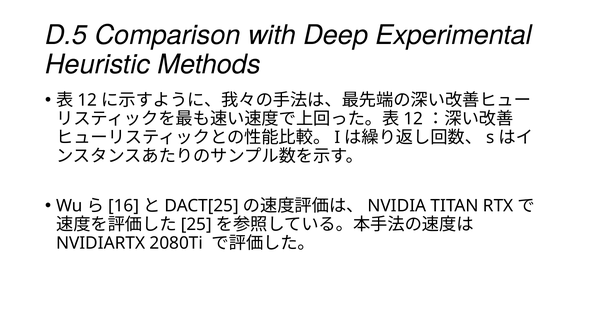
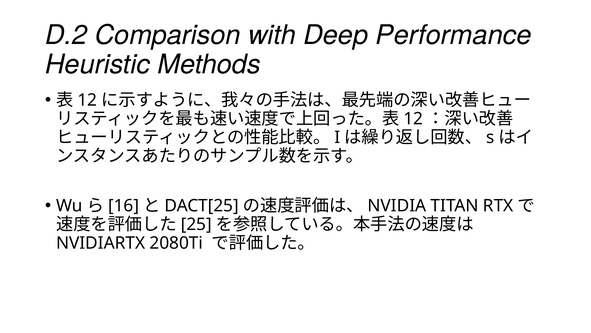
D.5: D.5 -> D.2
Experimental: Experimental -> Performance
